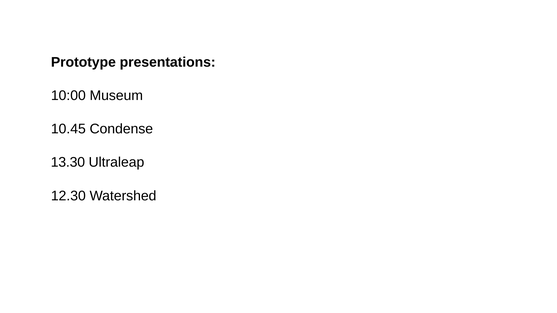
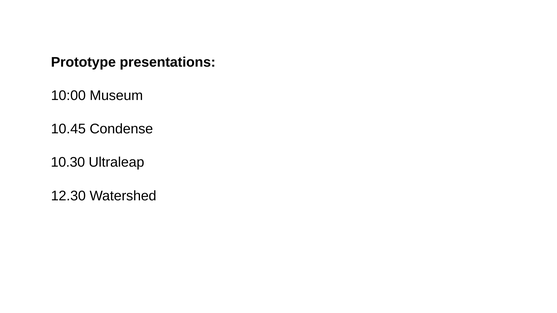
13.30: 13.30 -> 10.30
